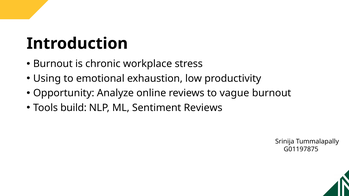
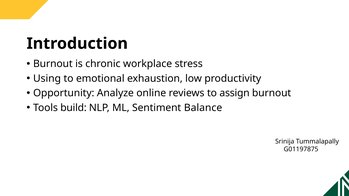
vague: vague -> assign
Sentiment Reviews: Reviews -> Balance
